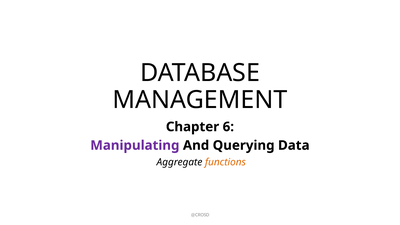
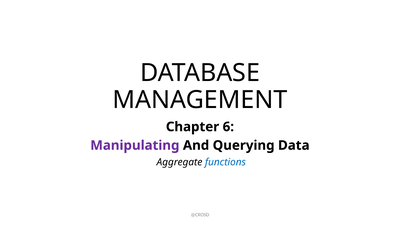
functions colour: orange -> blue
